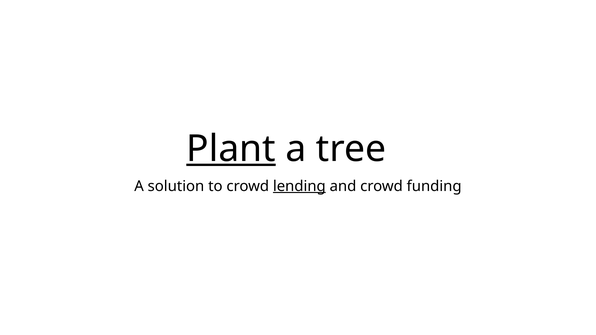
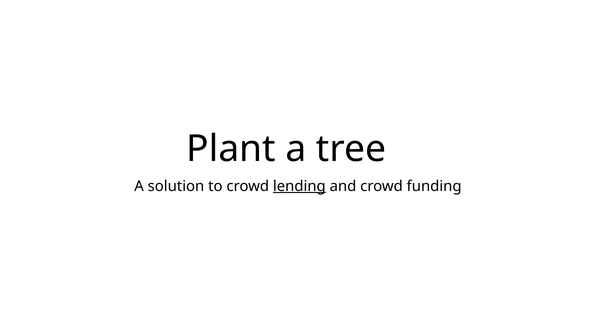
Plant underline: present -> none
